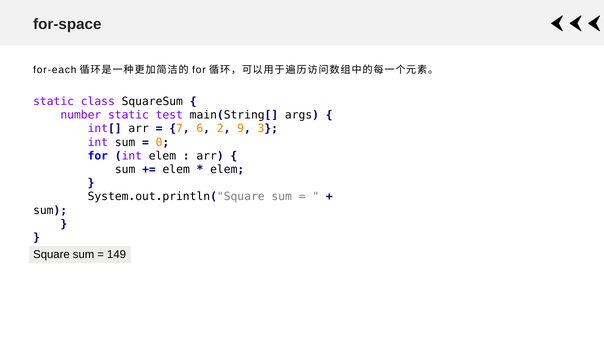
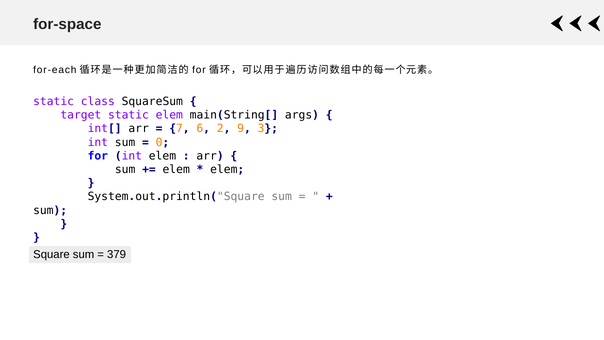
number: number -> target
static test: test -> elem
149: 149 -> 379
